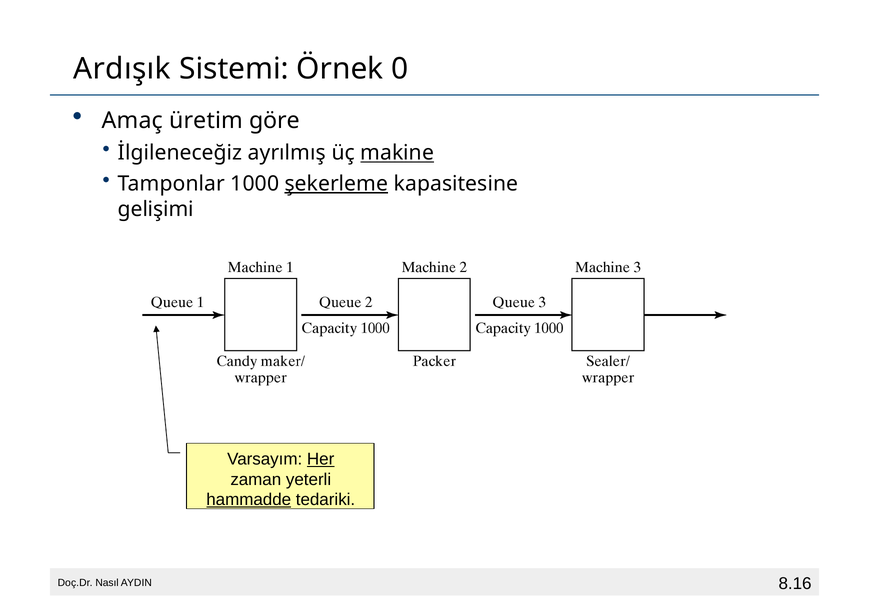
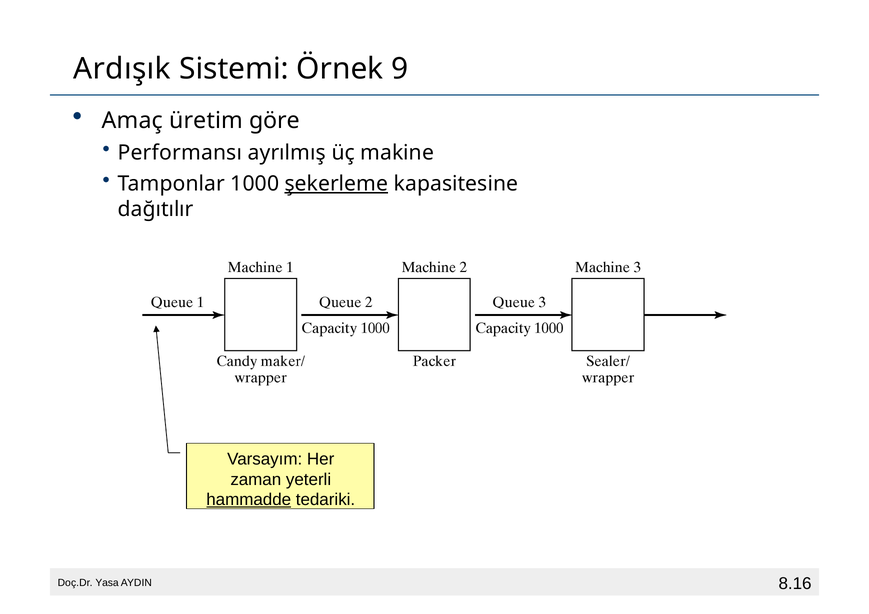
0: 0 -> 9
İlgileneceğiz: İlgileneceğiz -> Performansı
makine underline: present -> none
gelişimi: gelişimi -> dağıtılır
Her underline: present -> none
Nasıl: Nasıl -> Yasa
